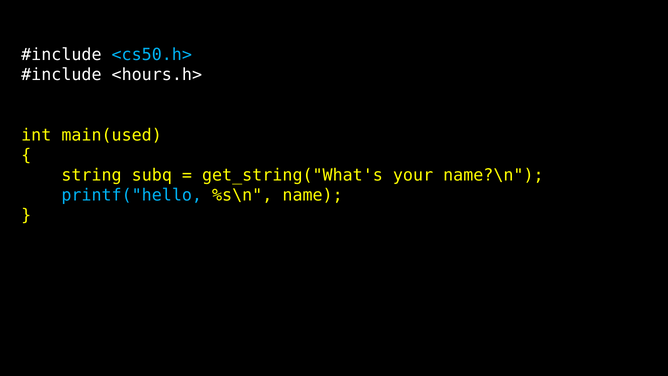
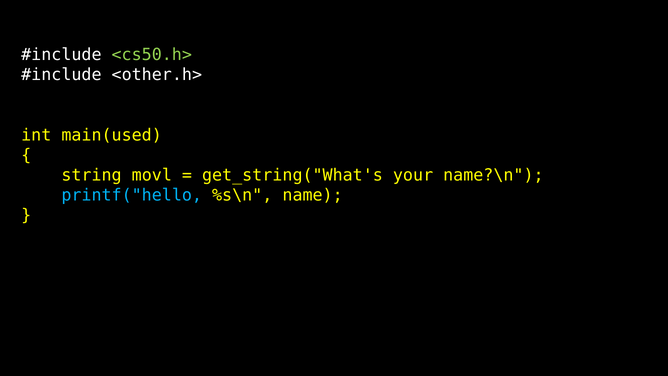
<cs50.h> colour: light blue -> light green
<hours.h>: <hours.h> -> <other.h>
subq: subq -> movl
